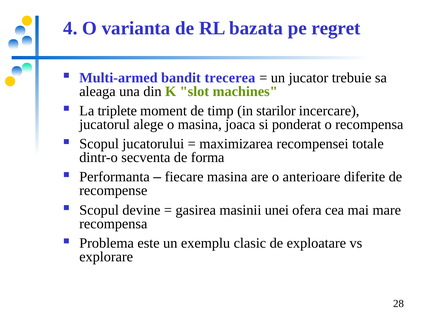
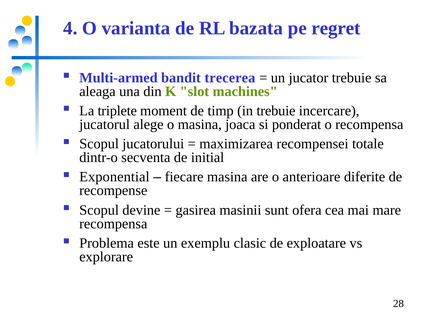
in starilor: starilor -> trebuie
forma: forma -> initial
Performanta: Performanta -> Exponential
unei: unei -> sunt
